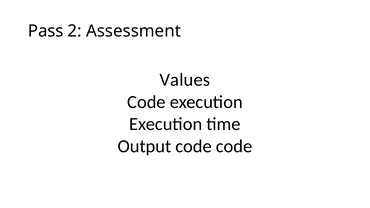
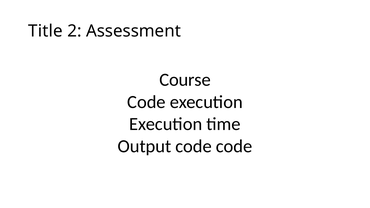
Pass: Pass -> Title
Values: Values -> Course
